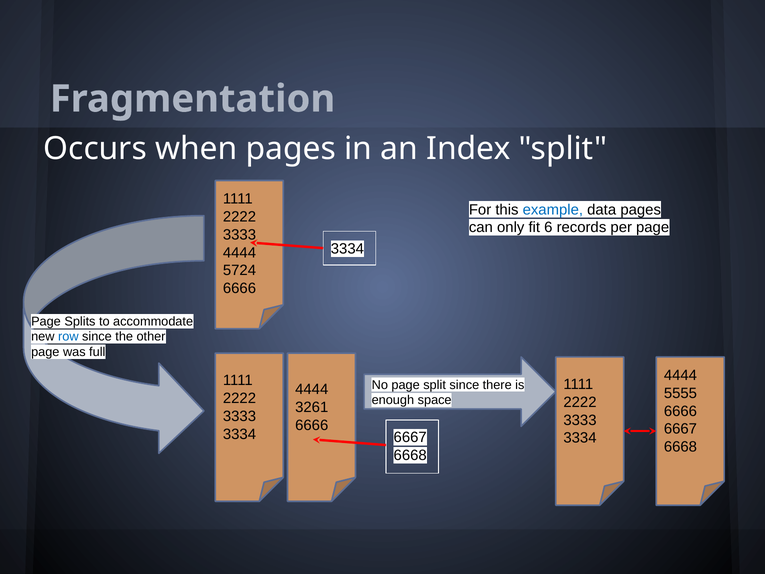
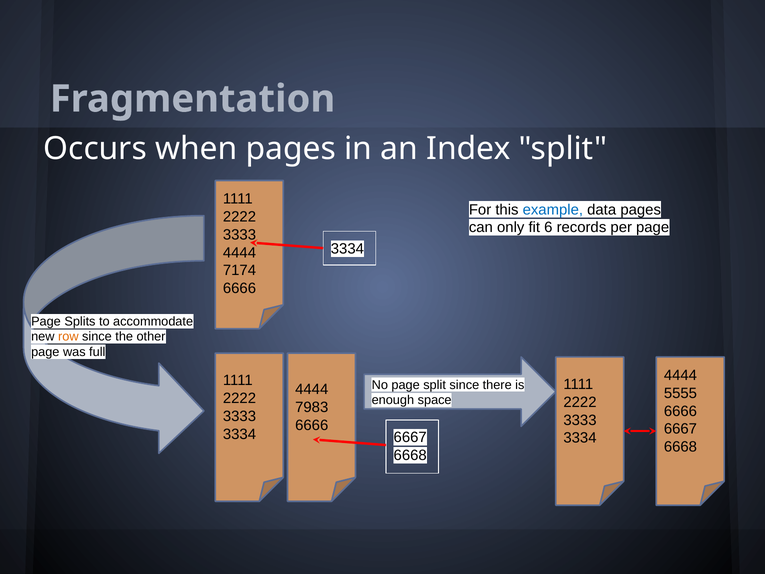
5724: 5724 -> 7174
row colour: blue -> orange
3261: 3261 -> 7983
